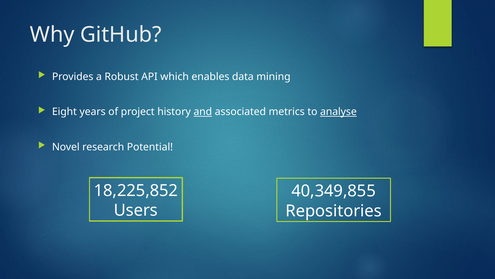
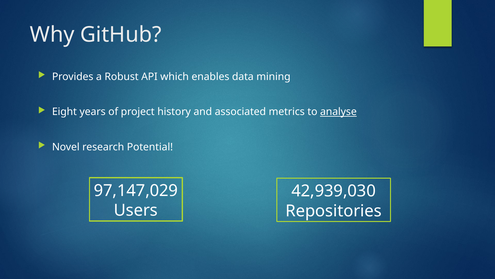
and underline: present -> none
18,225,852: 18,225,852 -> 97,147,029
40,349,855: 40,349,855 -> 42,939,030
